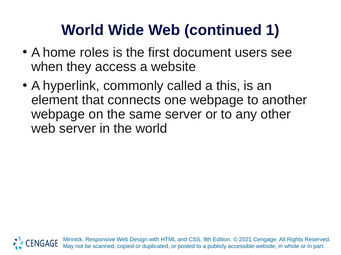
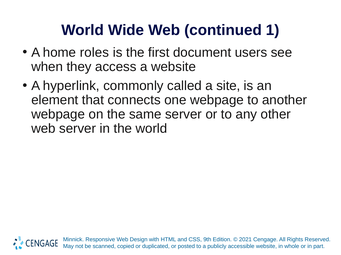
this: this -> site
